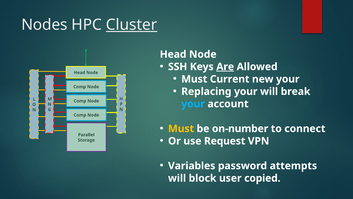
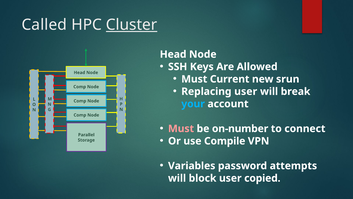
Nodes: Nodes -> Called
Are underline: present -> none
new your: your -> srun
Replacing your: your -> user
Must at (181, 128) colour: yellow -> pink
Request: Request -> Compile
